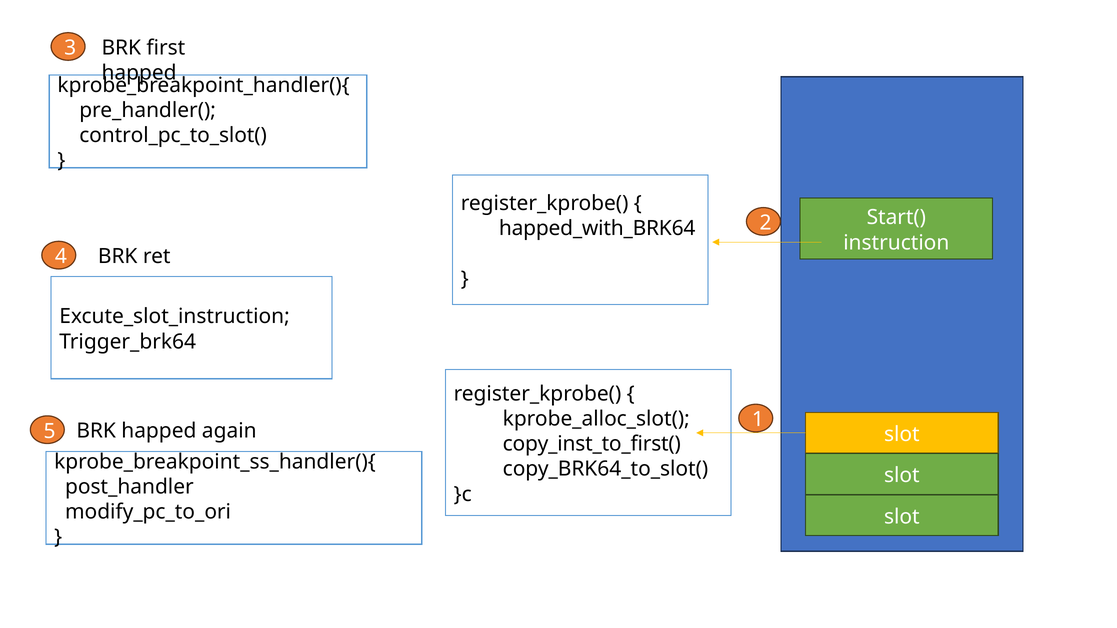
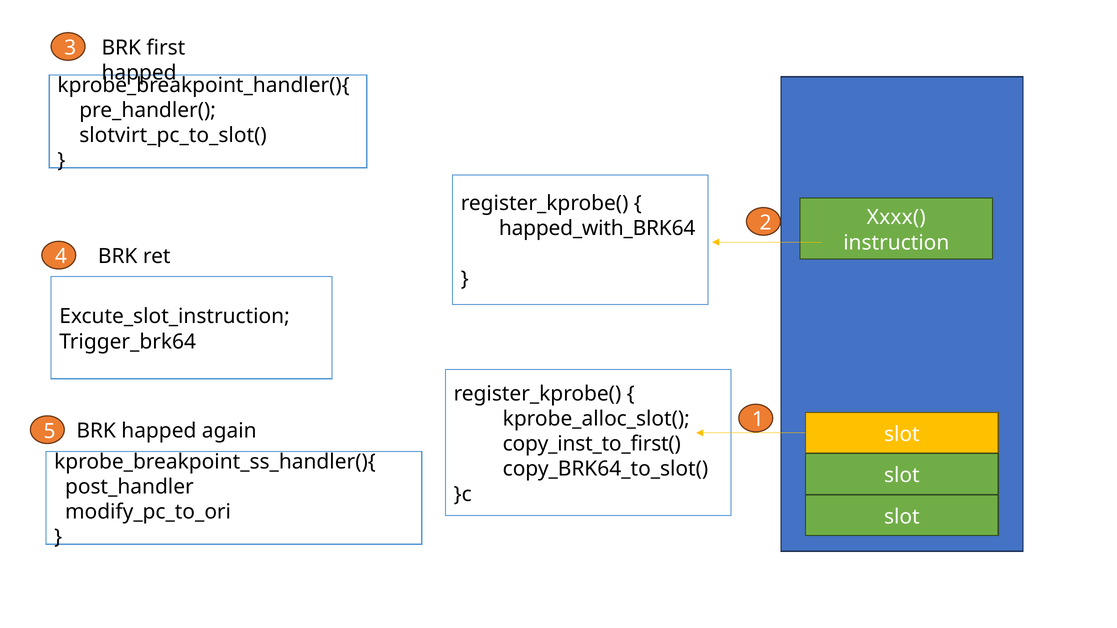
control_pc_to_slot(: control_pc_to_slot( -> slotvirt_pc_to_slot(
Start(: Start( -> Xxxx(
